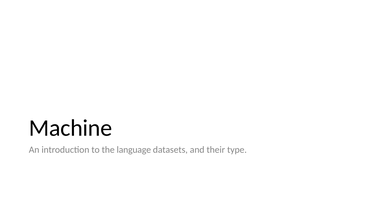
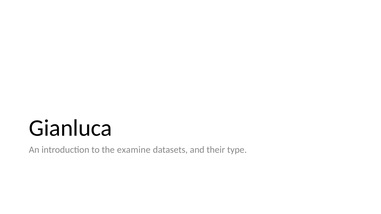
Machine: Machine -> Gianluca
language: language -> examine
